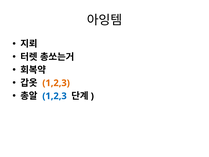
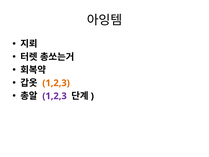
1,2,3 at (55, 96) colour: blue -> purple
